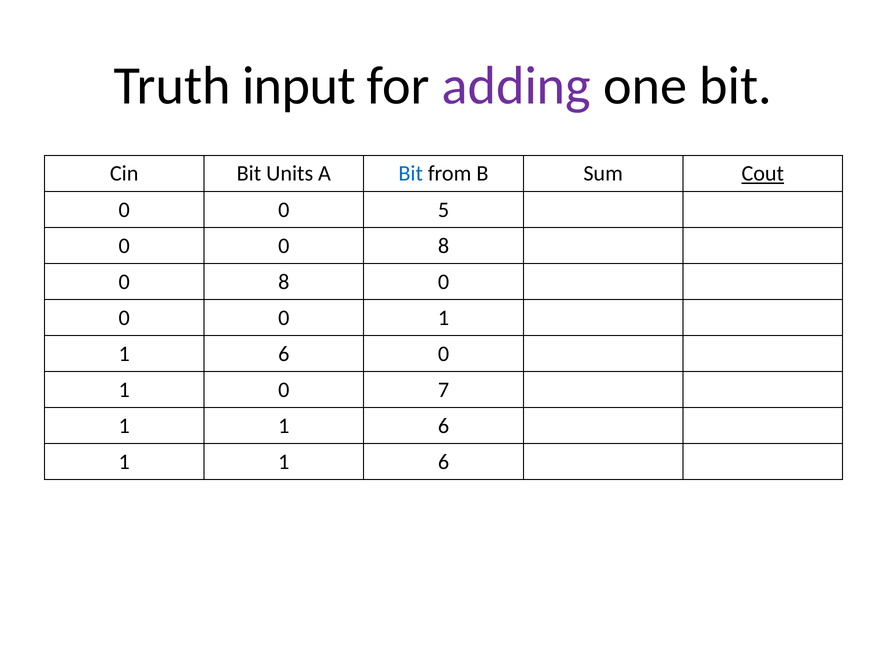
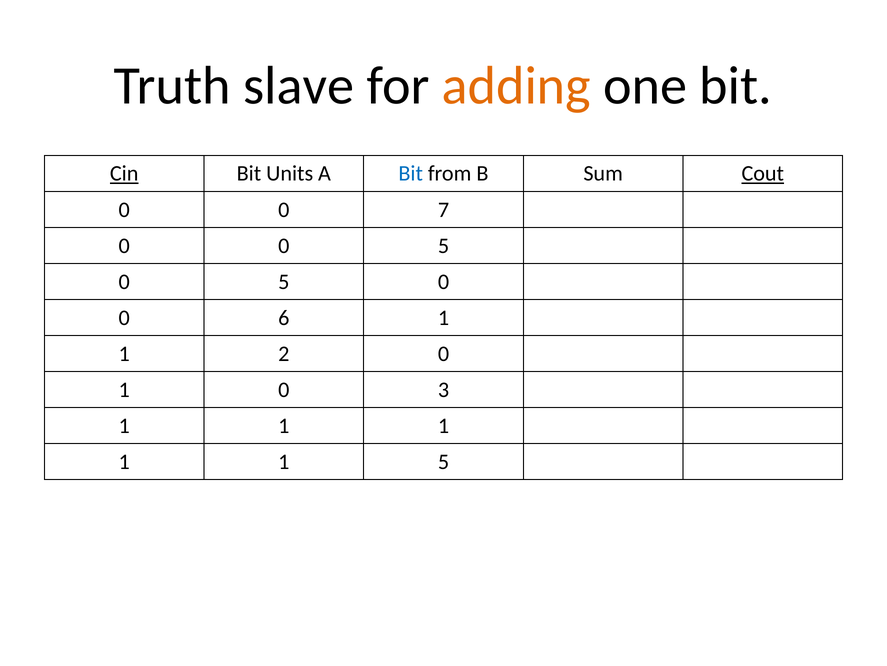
input: input -> slave
adding colour: purple -> orange
Cin underline: none -> present
5: 5 -> 7
0 0 8: 8 -> 5
8 at (284, 281): 8 -> 5
0 at (284, 317): 0 -> 6
6 at (284, 353): 6 -> 2
7: 7 -> 3
6 at (443, 425): 6 -> 1
6 at (443, 461): 6 -> 5
